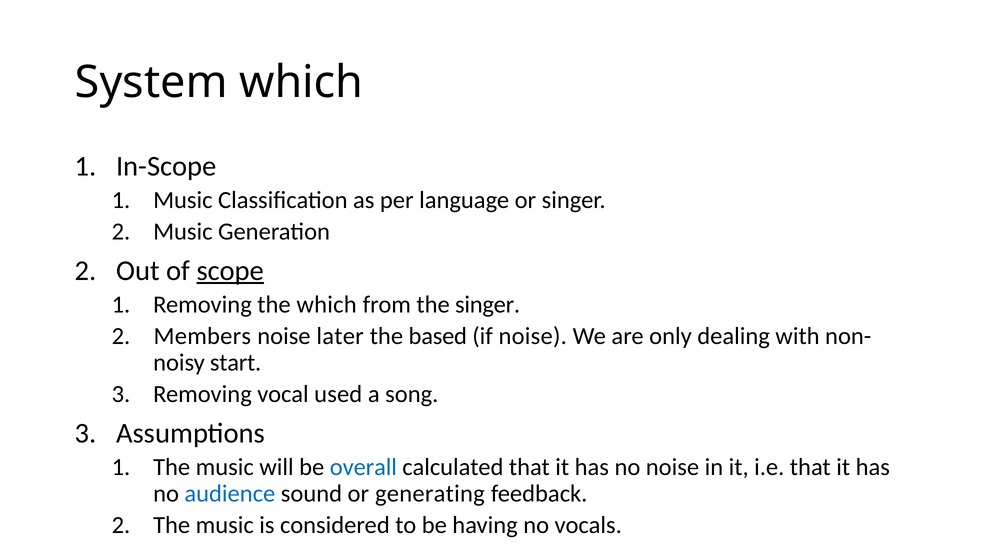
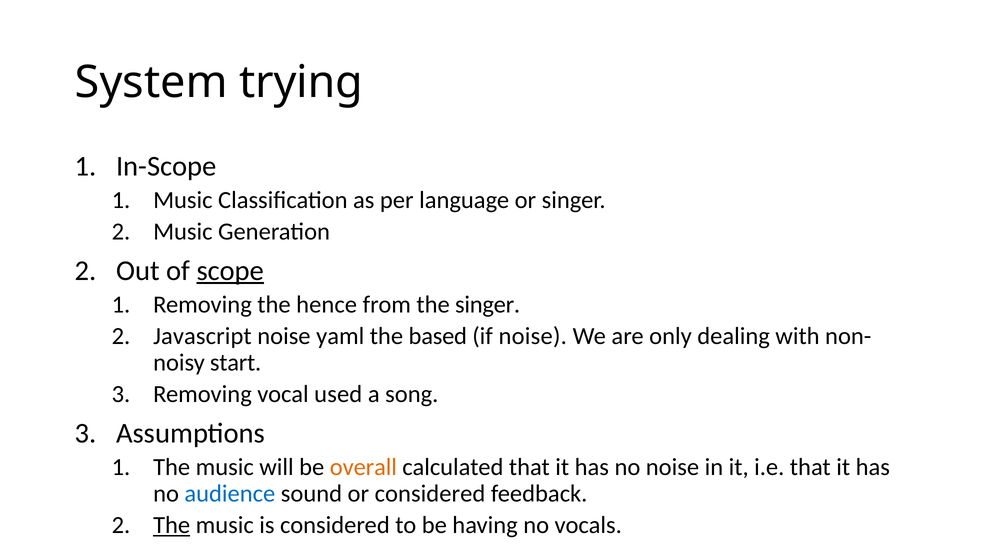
System which: which -> trying
the which: which -> hence
Members: Members -> Javascript
later: later -> yaml
overall colour: blue -> orange
or generating: generating -> considered
The at (172, 525) underline: none -> present
